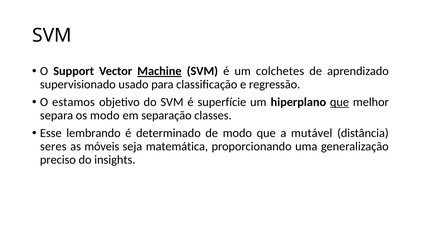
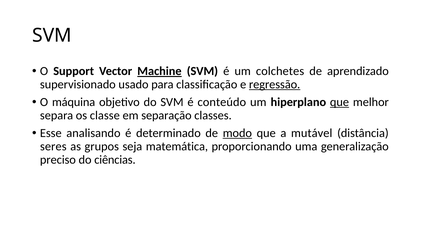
regressão underline: none -> present
estamos: estamos -> máquina
superfície: superfície -> conteúdo
os modo: modo -> classe
lembrando: lembrando -> analisando
modo at (237, 133) underline: none -> present
móveis: móveis -> grupos
insights: insights -> ciências
